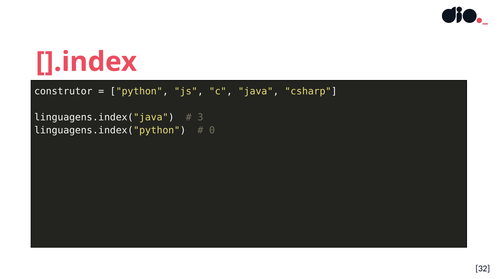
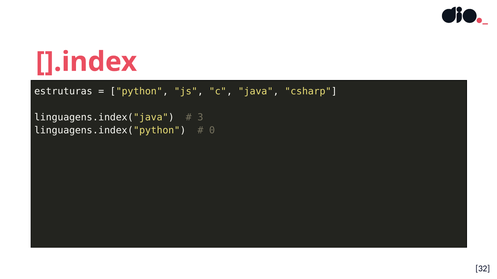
construtor: construtor -> estruturas
